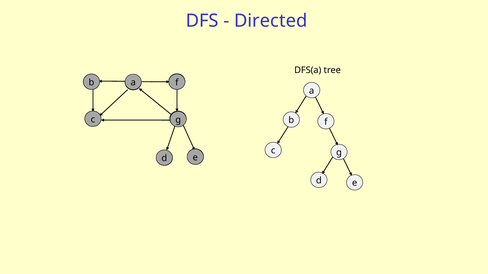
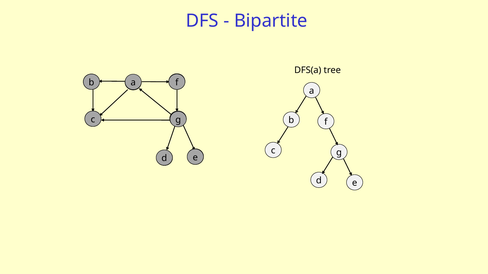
Directed: Directed -> Bipartite
